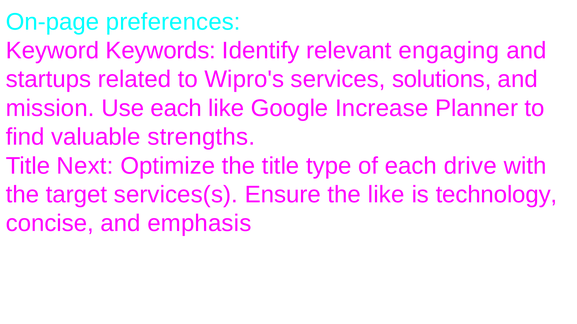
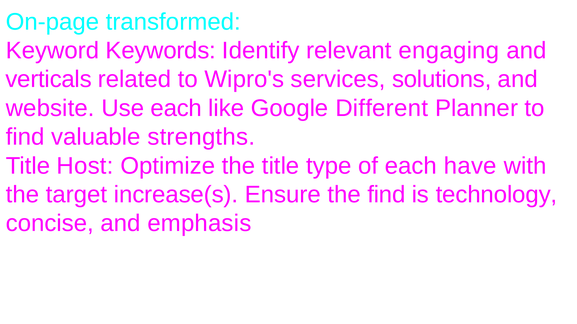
preferences: preferences -> transformed
startups: startups -> verticals
mission: mission -> website
Increase: Increase -> Different
Next: Next -> Host
drive: drive -> have
services(s: services(s -> increase(s
the like: like -> find
